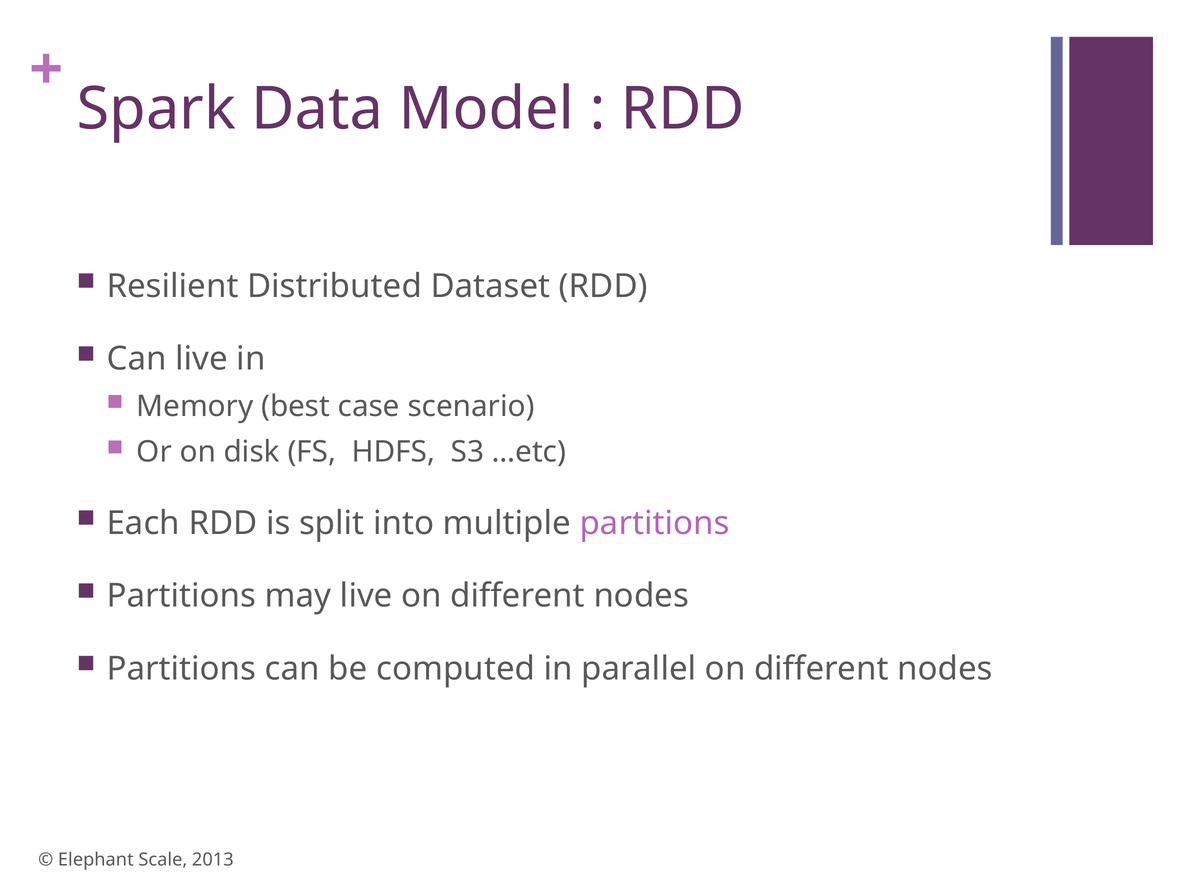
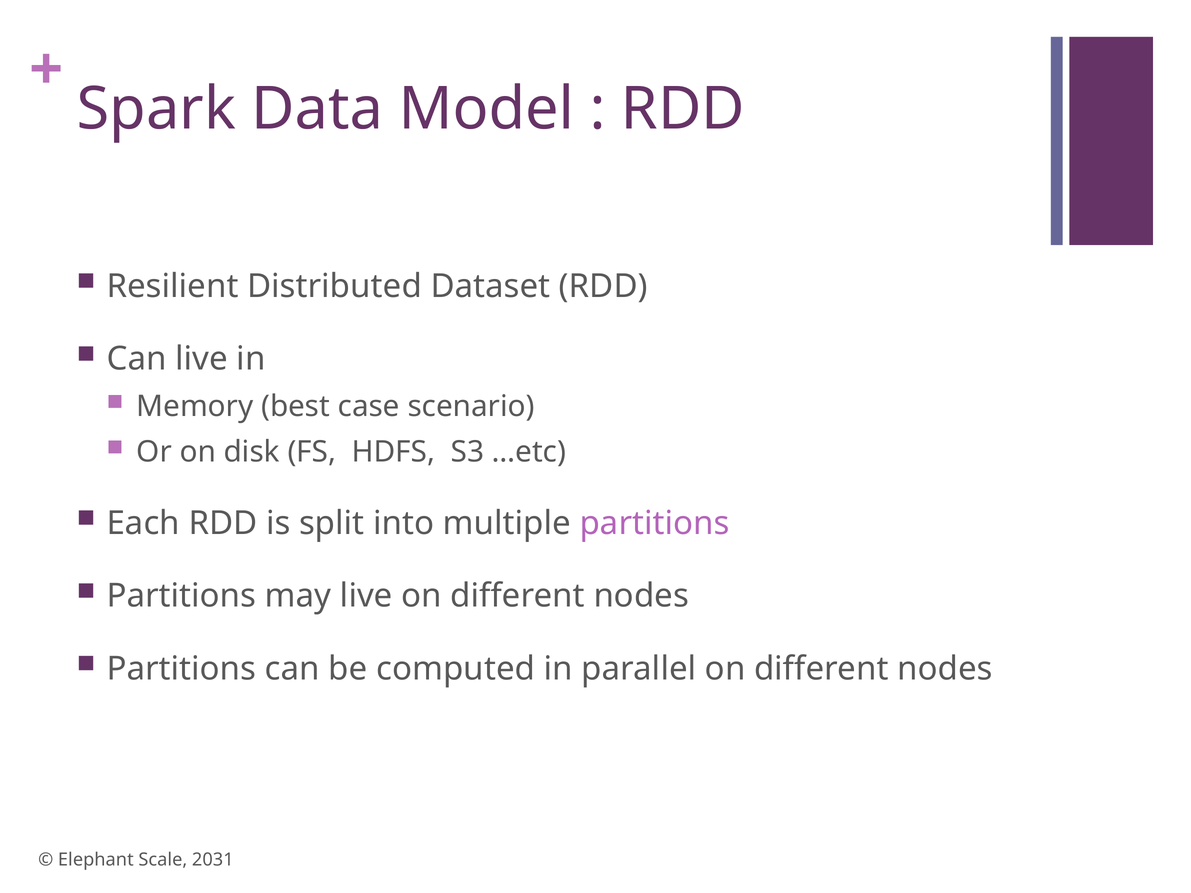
2013: 2013 -> 2031
